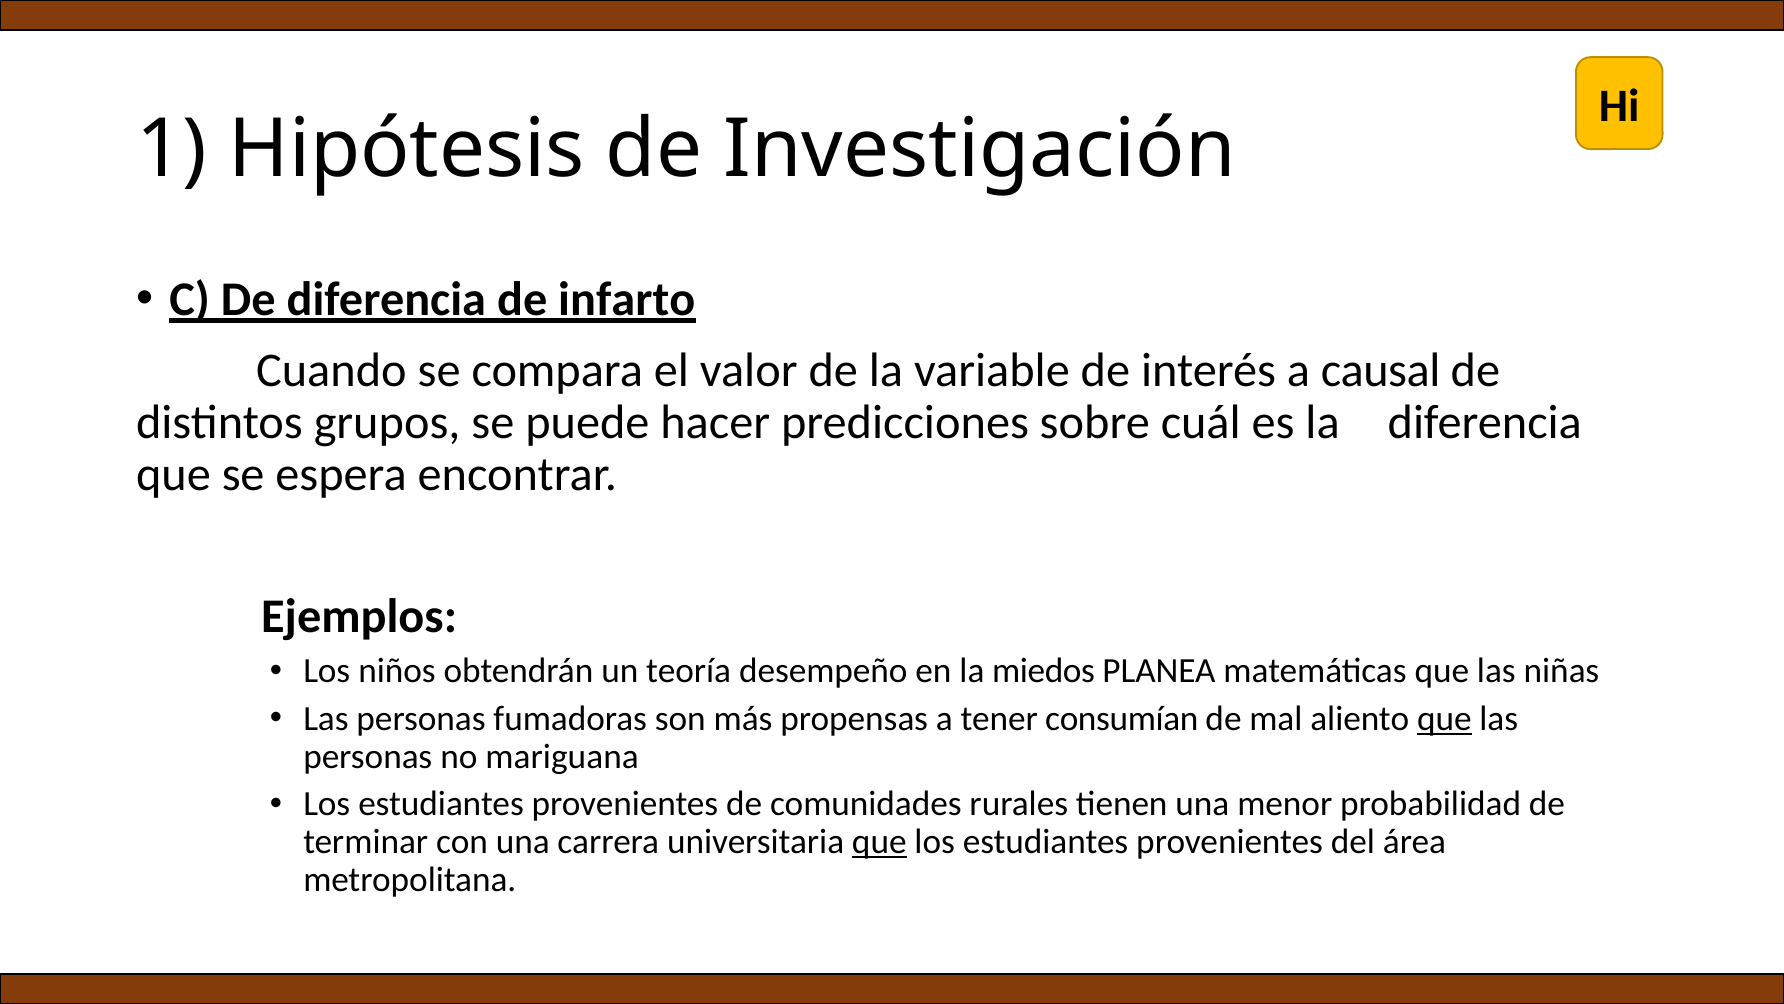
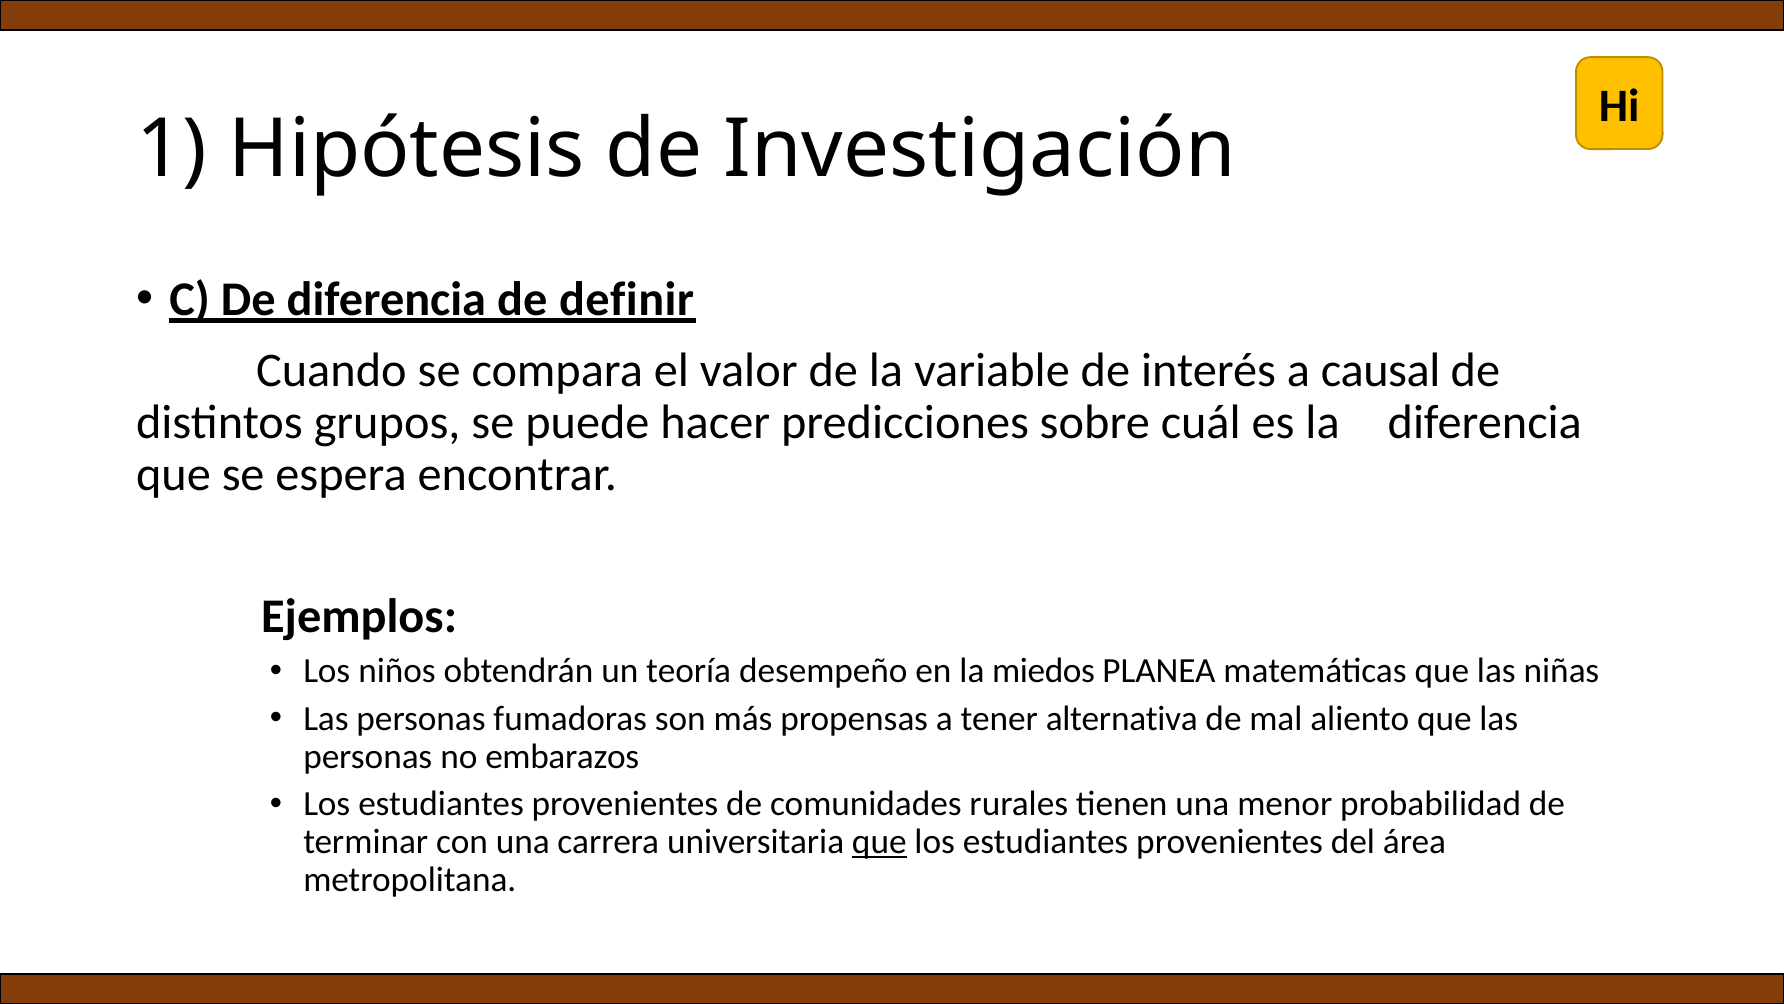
infarto: infarto -> definir
consumían: consumían -> alternativa
que at (1444, 718) underline: present -> none
mariguana: mariguana -> embarazos
